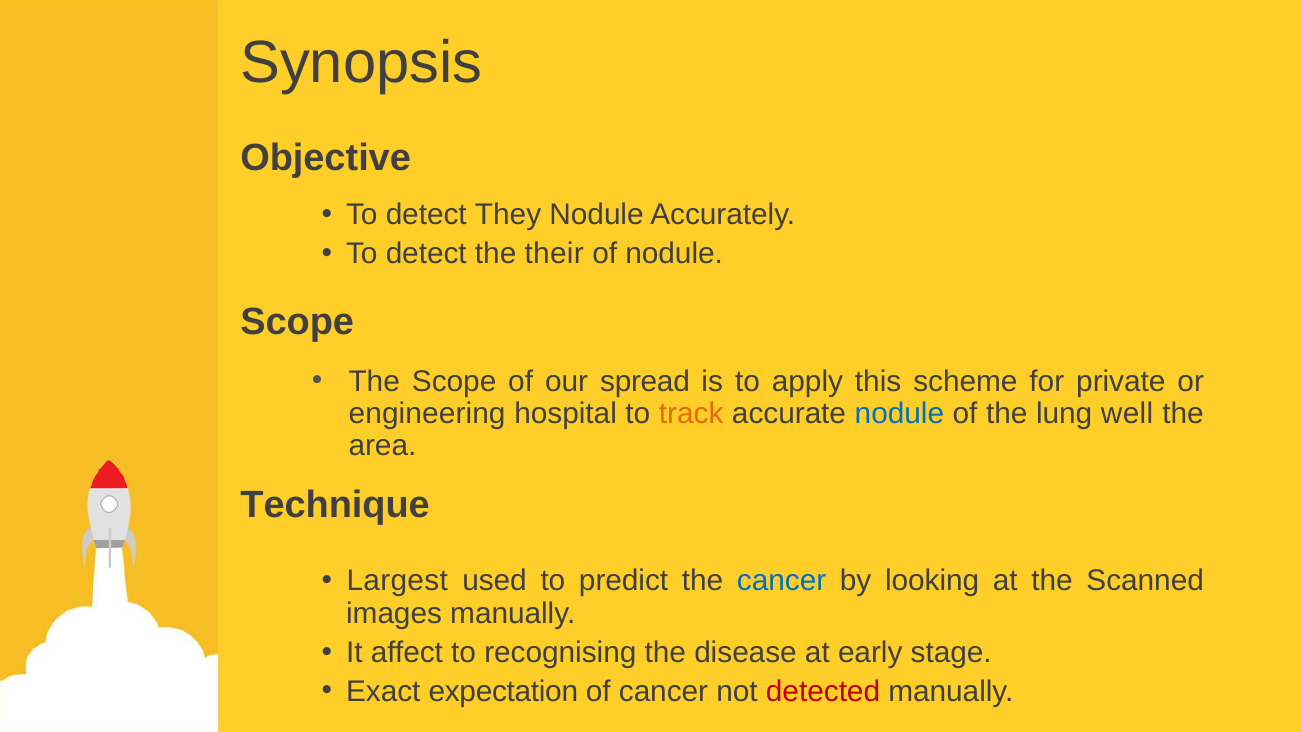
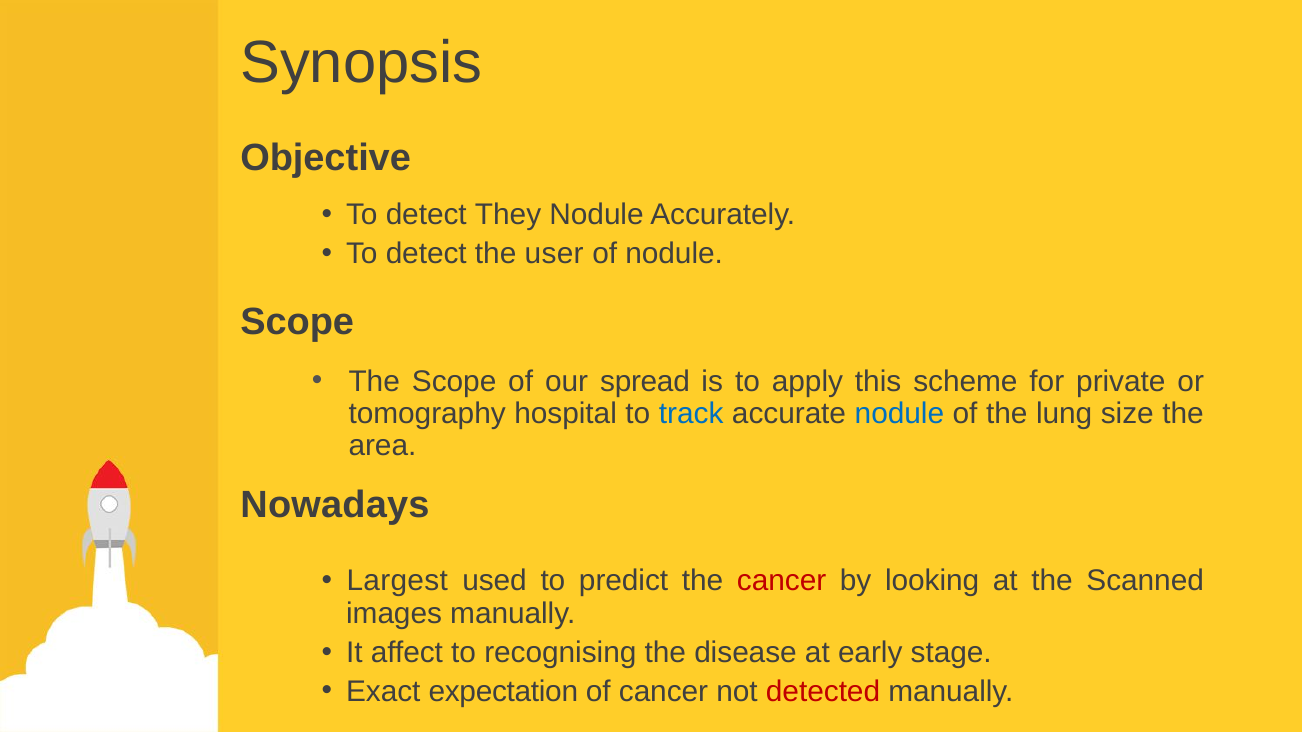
their: their -> user
engineering: engineering -> tomography
track colour: orange -> blue
well: well -> size
Technique: Technique -> Nowadays
cancer at (782, 581) colour: blue -> red
